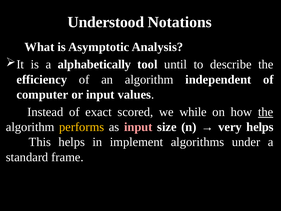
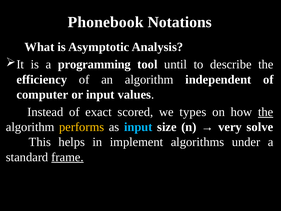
Understood: Understood -> Phonebook
alphabetically: alphabetically -> programming
while: while -> types
input at (138, 127) colour: pink -> light blue
very helps: helps -> solve
frame underline: none -> present
